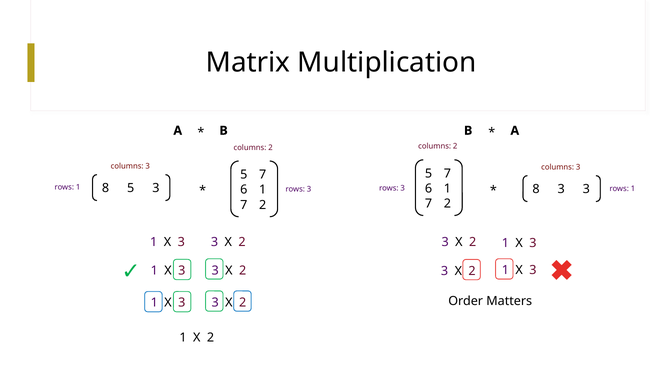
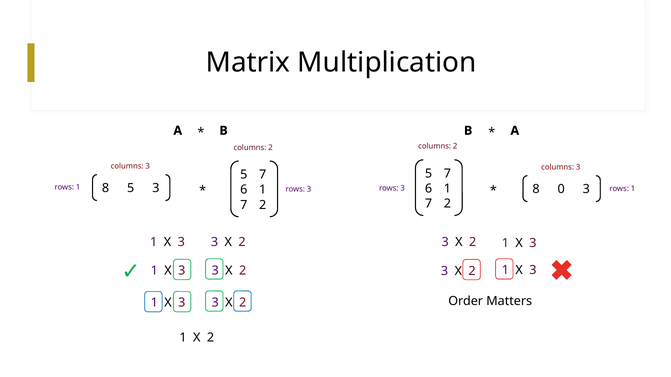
8 3: 3 -> 0
